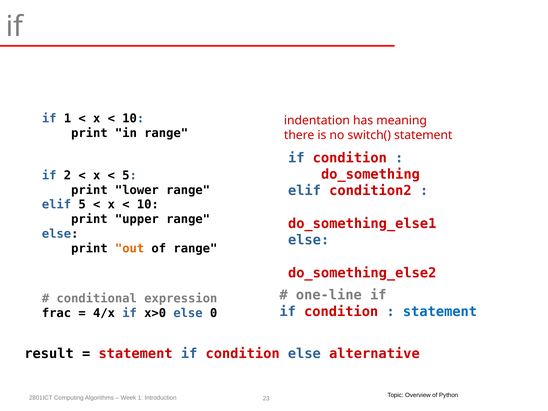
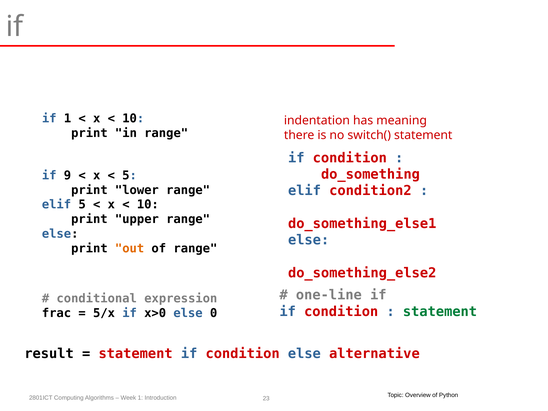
2: 2 -> 9
statement at (440, 312) colour: blue -> green
4/x: 4/x -> 5/x
